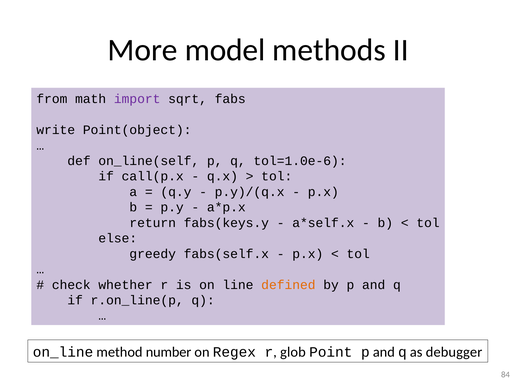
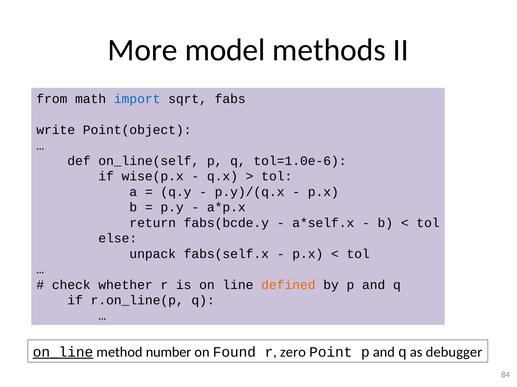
import colour: purple -> blue
call(p.x: call(p.x -> wise(p.x
fabs(keys.y: fabs(keys.y -> fabs(bcde.y
greedy: greedy -> unpack
on_line underline: none -> present
Regex: Regex -> Found
glob: glob -> zero
